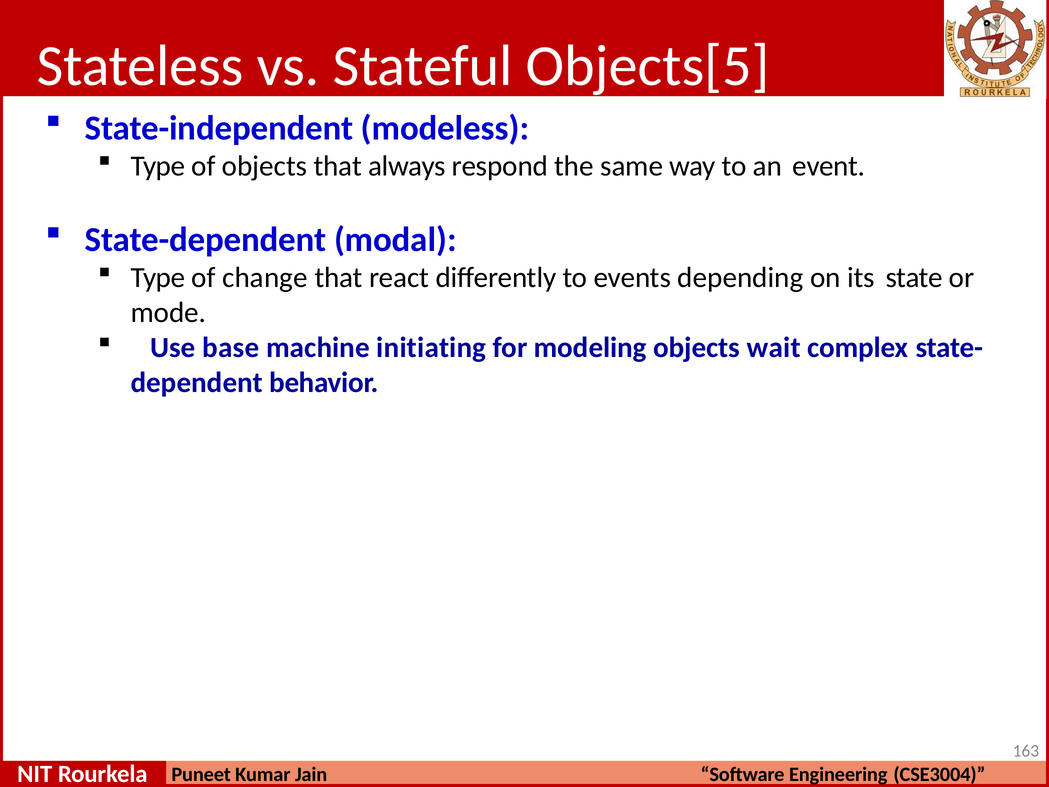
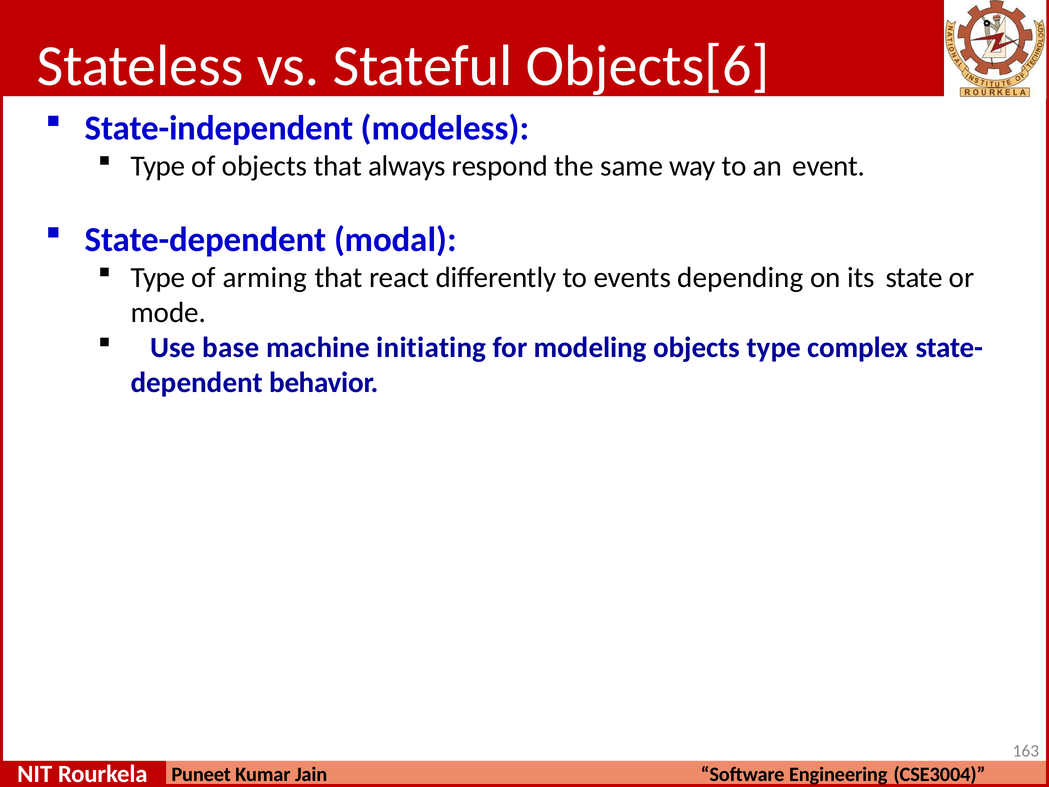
Objects[5: Objects[5 -> Objects[6
change: change -> arming
objects wait: wait -> type
